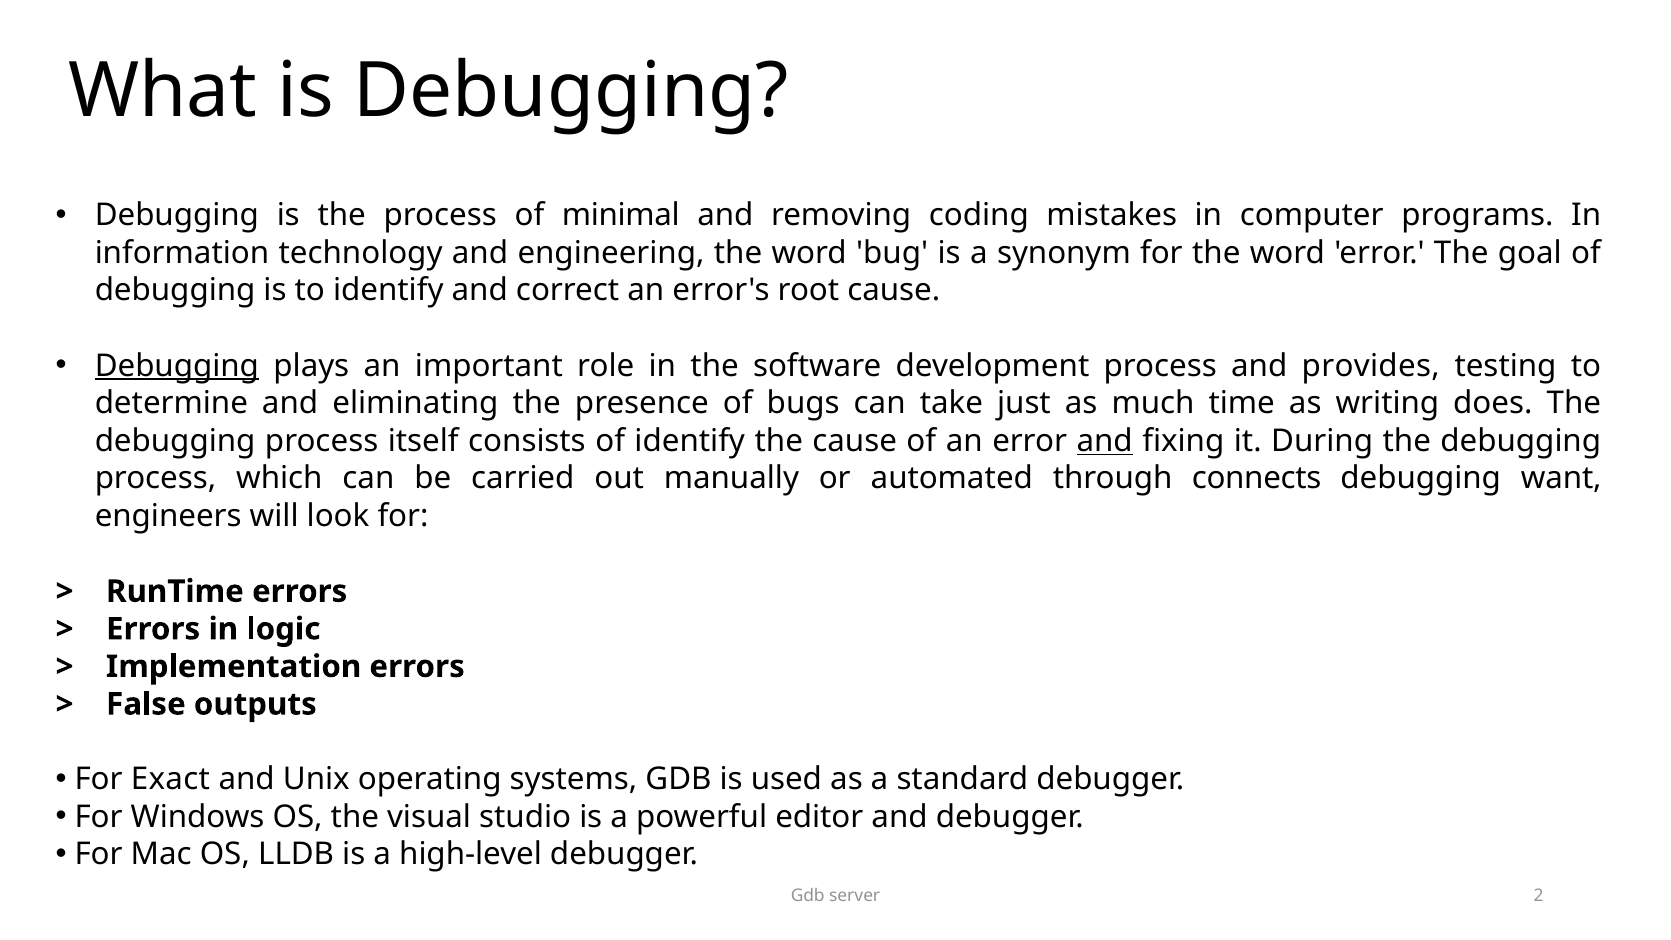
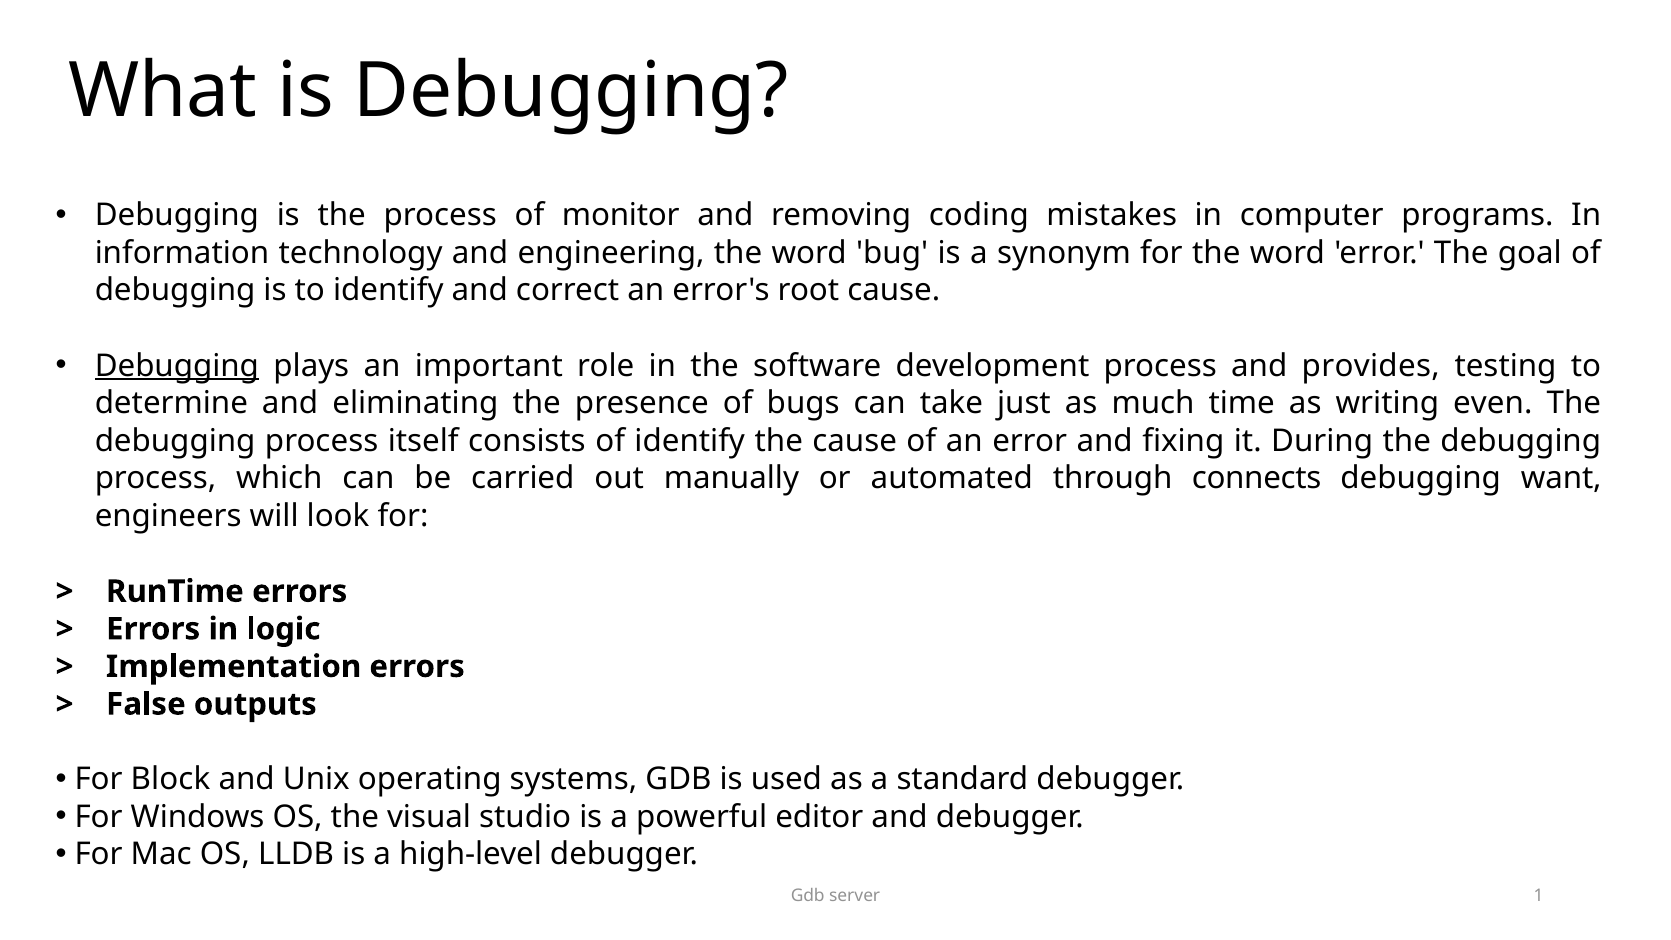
minimal: minimal -> monitor
does: does -> even
and at (1105, 441) underline: present -> none
Exact: Exact -> Block
2: 2 -> 1
